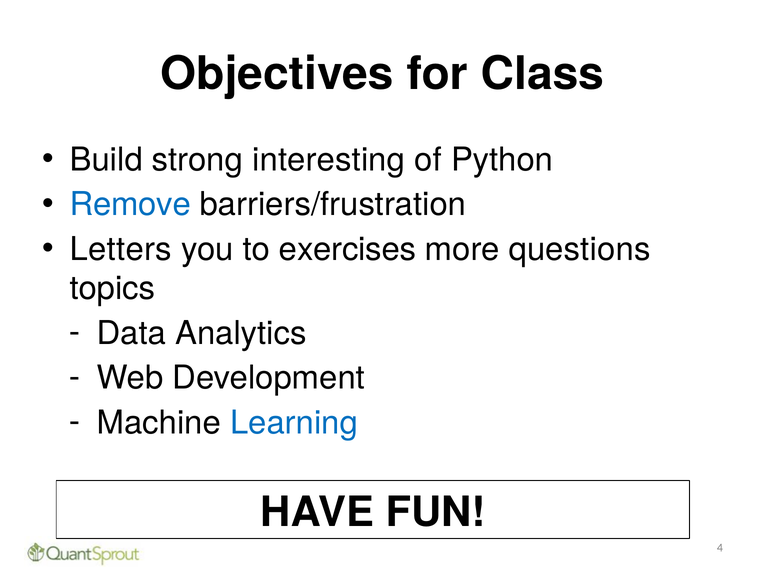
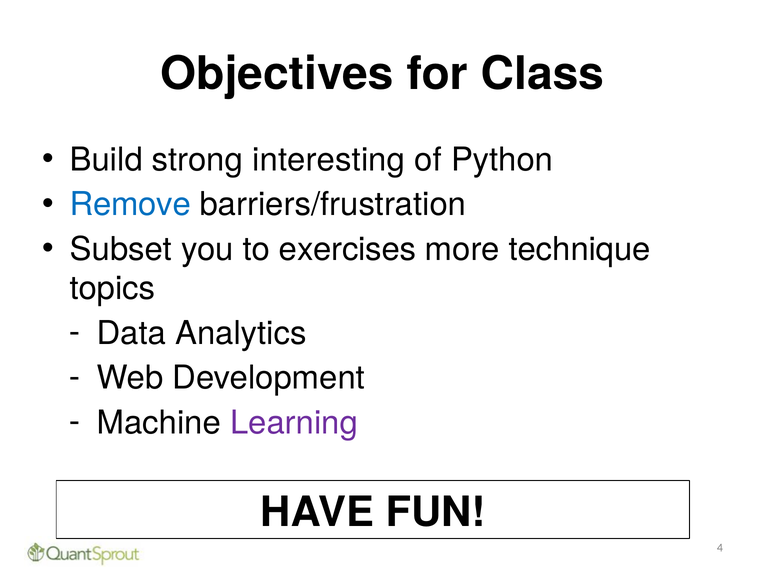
Letters: Letters -> Subset
questions: questions -> technique
Learning colour: blue -> purple
